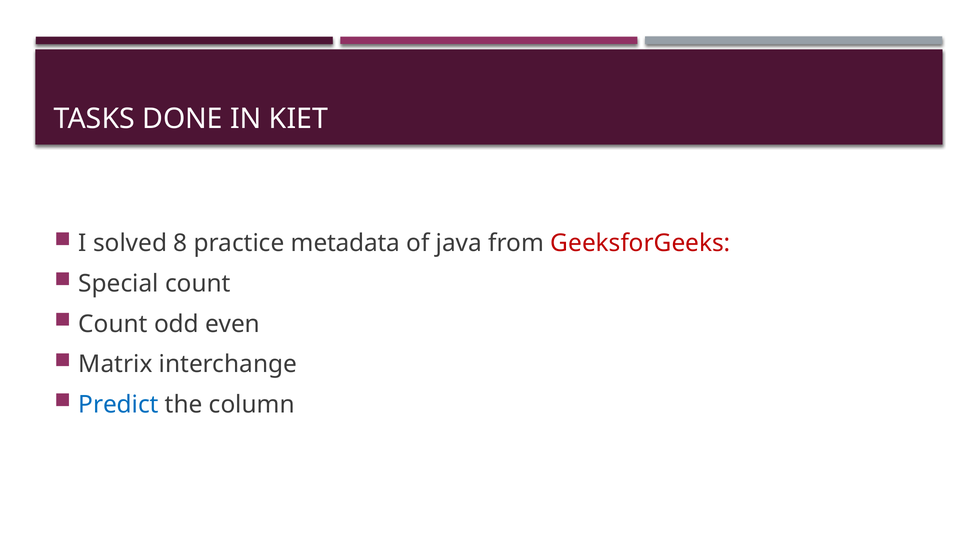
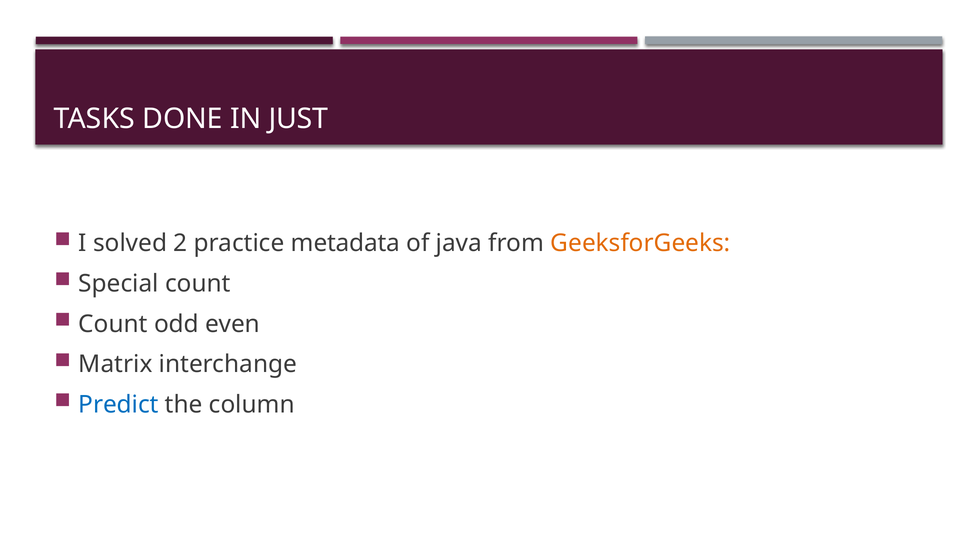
KIET: KIET -> JUST
8: 8 -> 2
GeeksforGeeks colour: red -> orange
